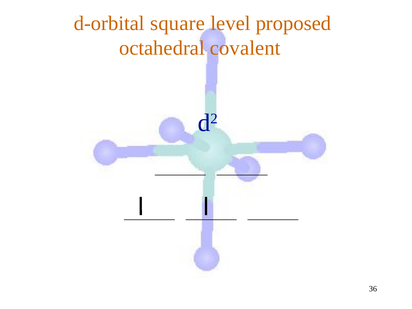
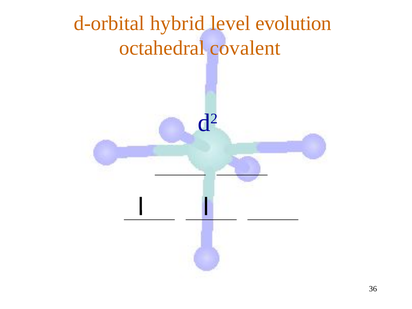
square: square -> hybrid
proposed: proposed -> evolution
